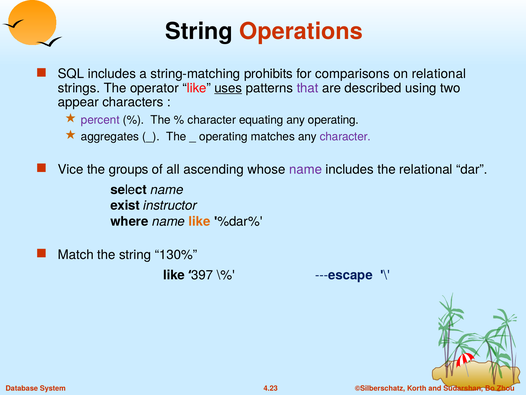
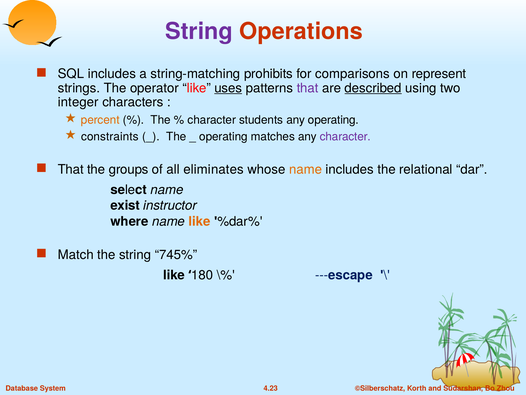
String at (199, 32) colour: black -> purple
on relational: relational -> represent
described underline: none -> present
appear: appear -> integer
percent colour: purple -> orange
equating: equating -> students
aggregates: aggregates -> constraints
Vice at (71, 169): Vice -> That
ascending: ascending -> eliminates
name at (306, 169) colour: purple -> orange
130%: 130% -> 745%
397: 397 -> 180
